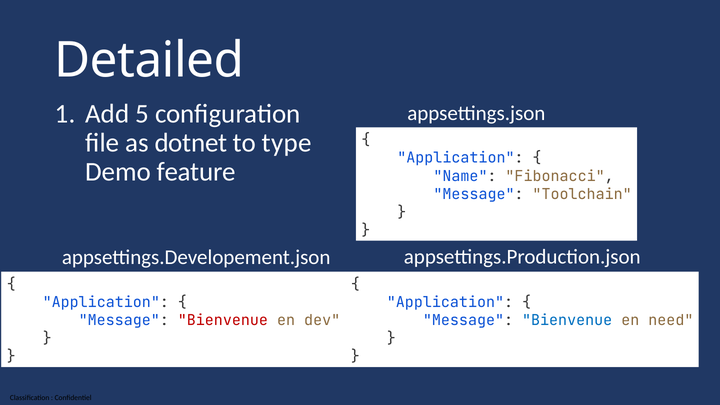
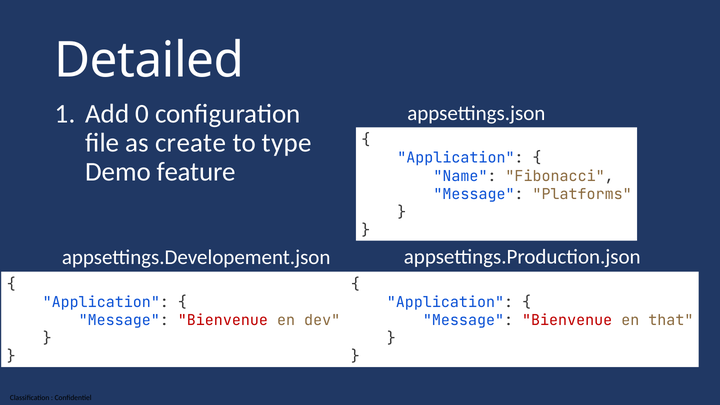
5: 5 -> 0
dotnet: dotnet -> create
Toolchain: Toolchain -> Platforms
Bienvenue at (567, 320) colour: blue -> red
need: need -> that
